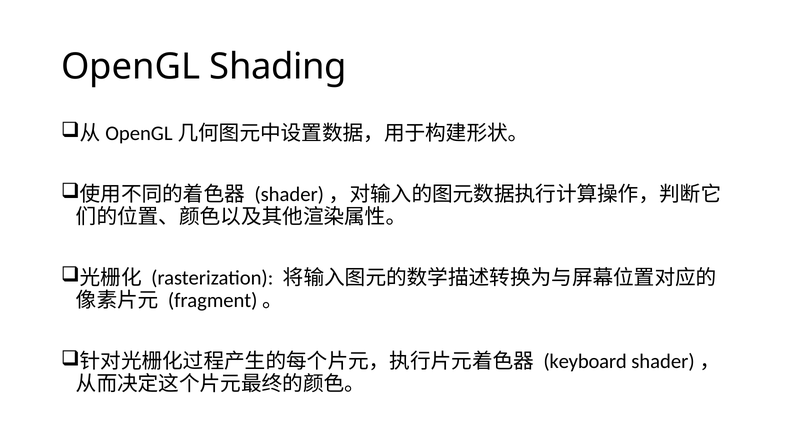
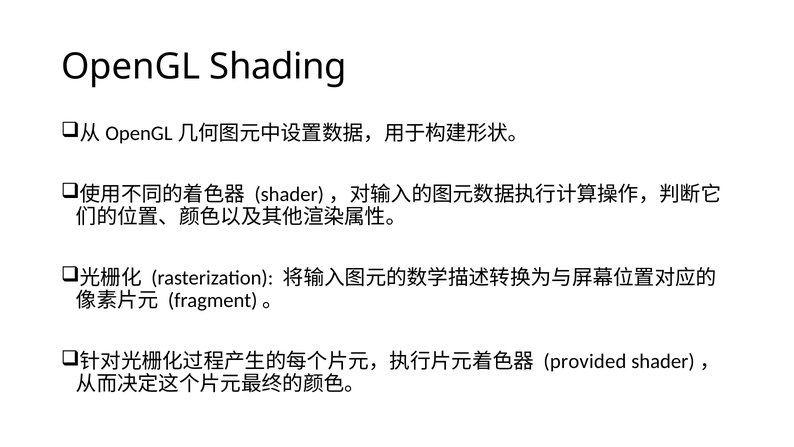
keyboard: keyboard -> provided
